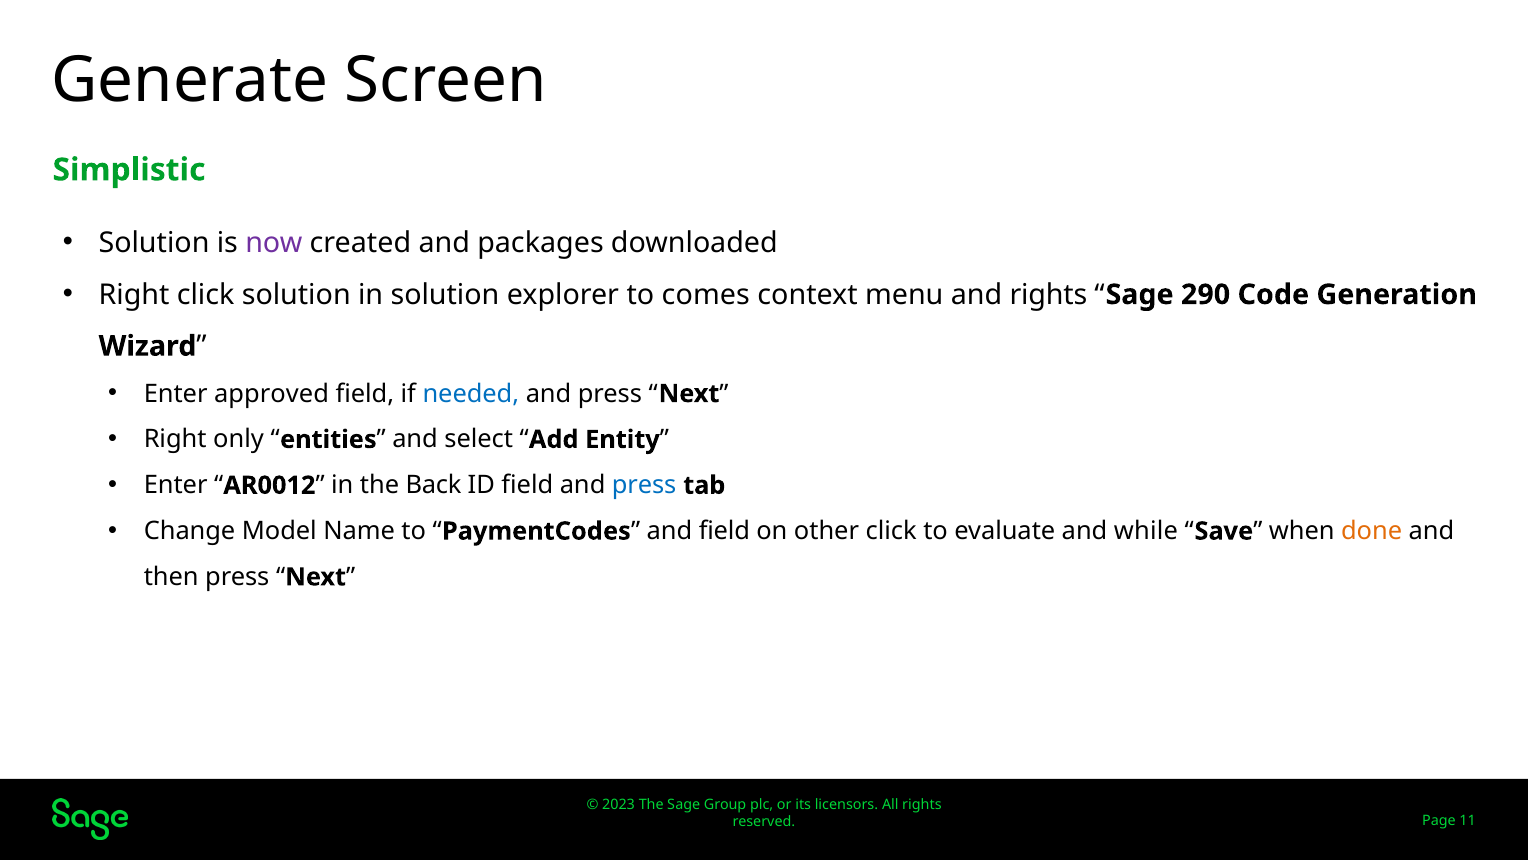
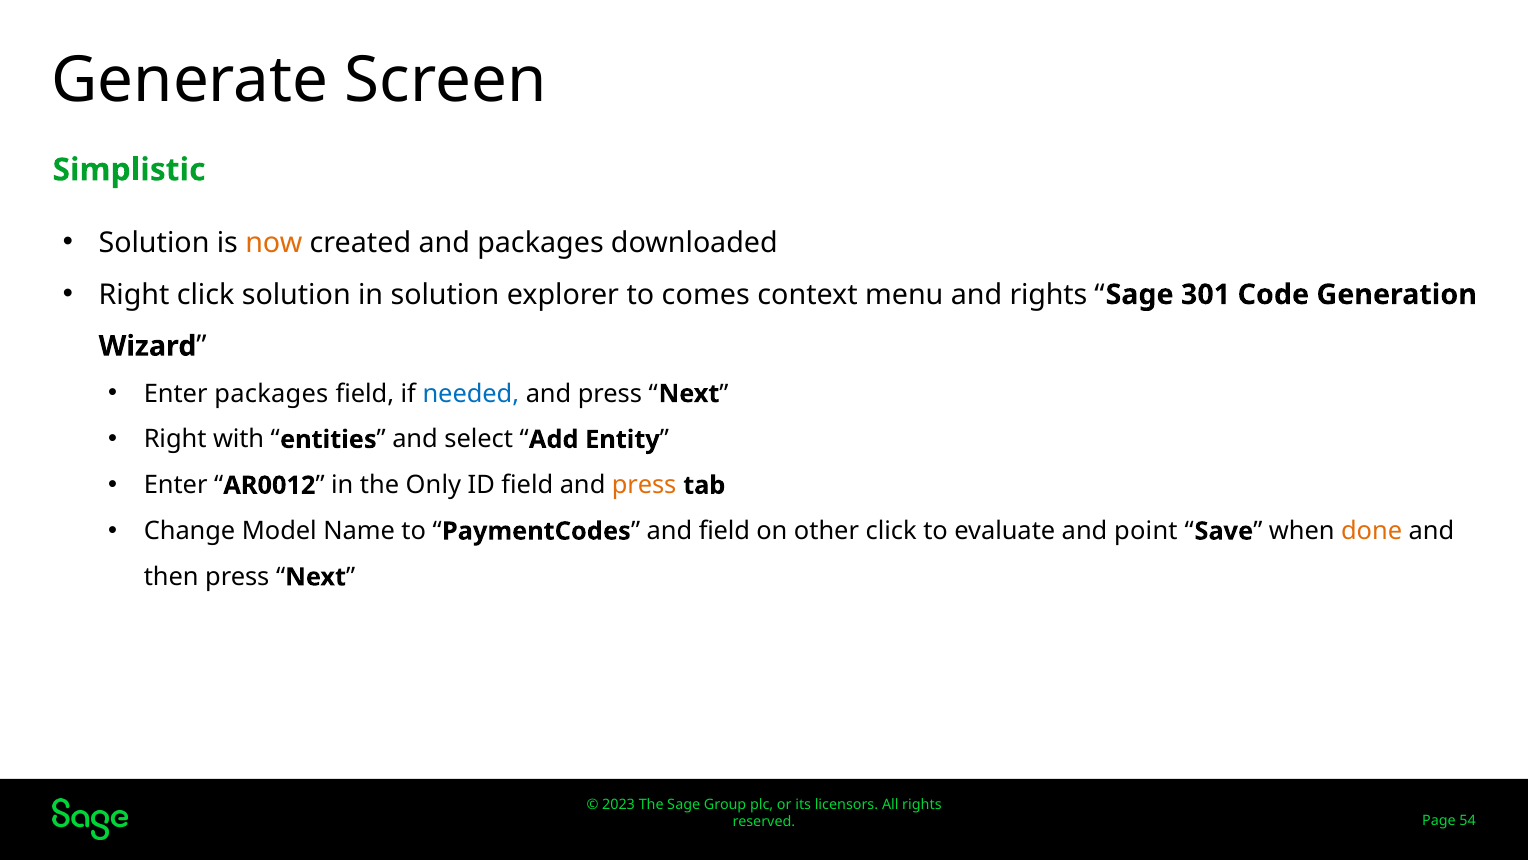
now colour: purple -> orange
290: 290 -> 301
Enter approved: approved -> packages
only: only -> with
Back: Back -> Only
press at (644, 485) colour: blue -> orange
while: while -> point
11: 11 -> 54
